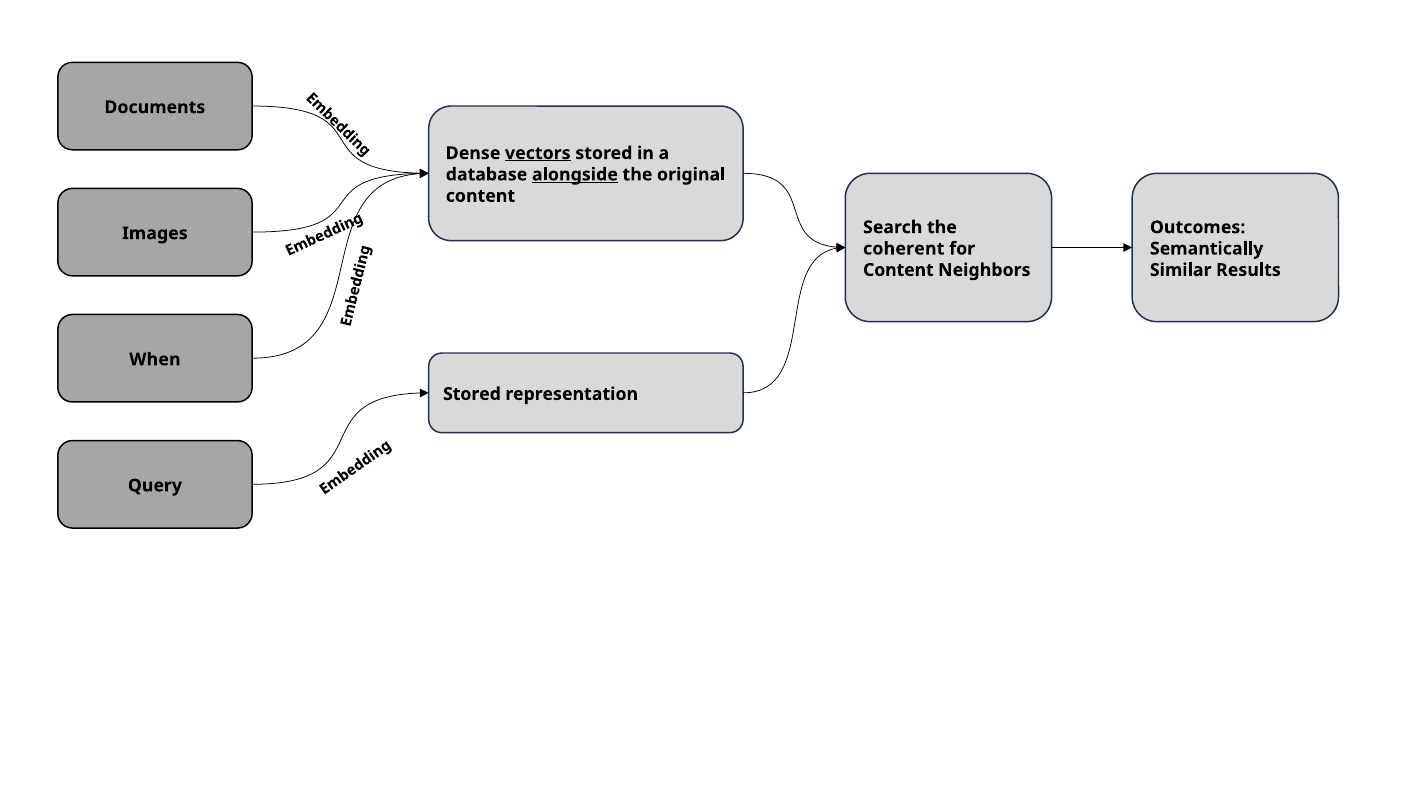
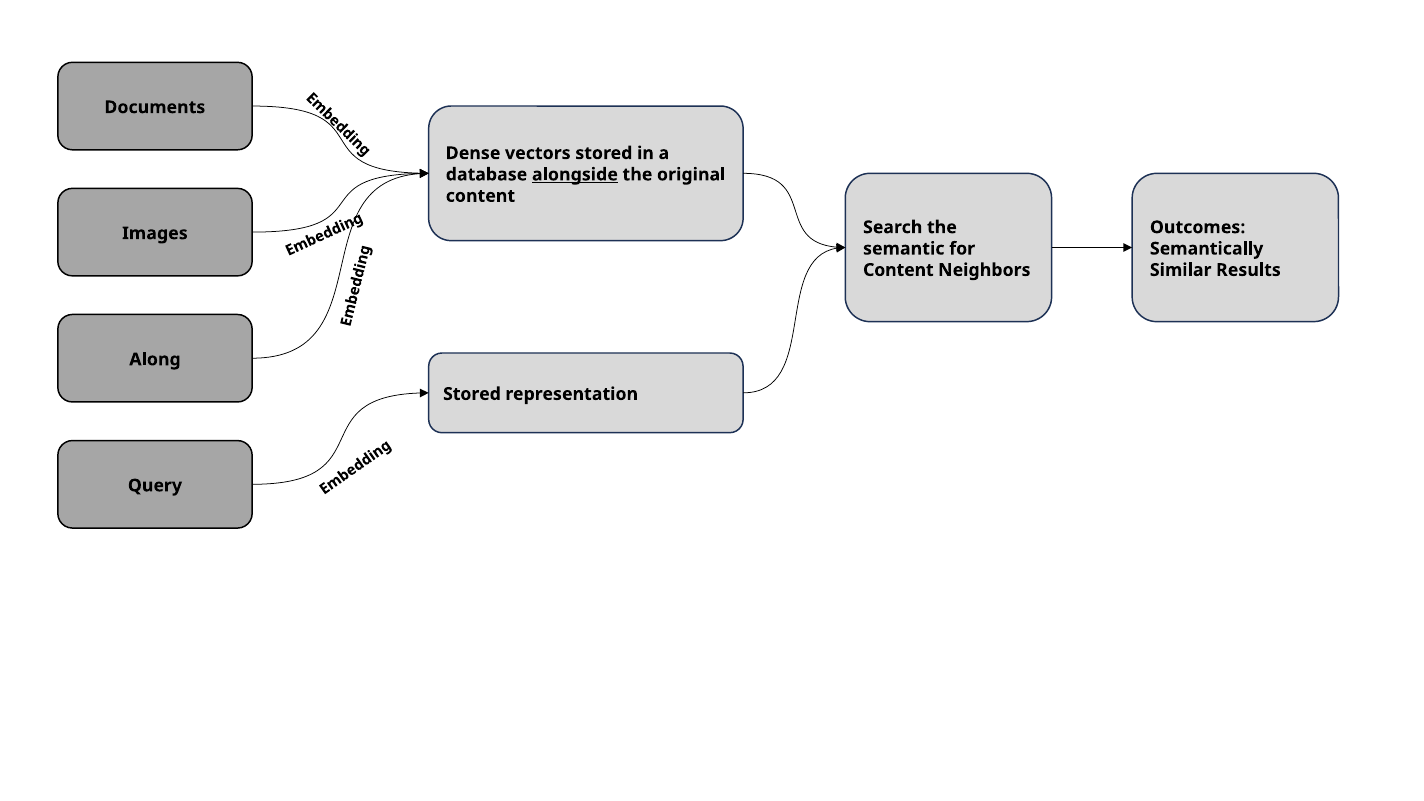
vectors underline: present -> none
coherent: coherent -> semantic
When: When -> Along
